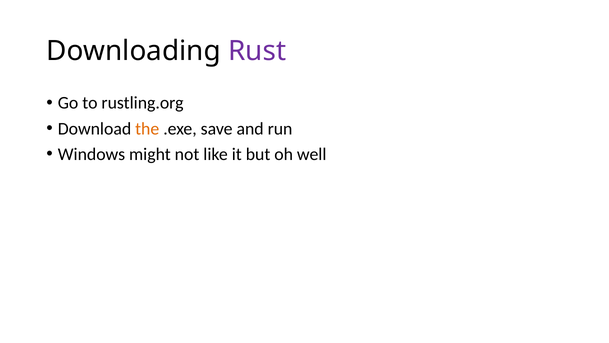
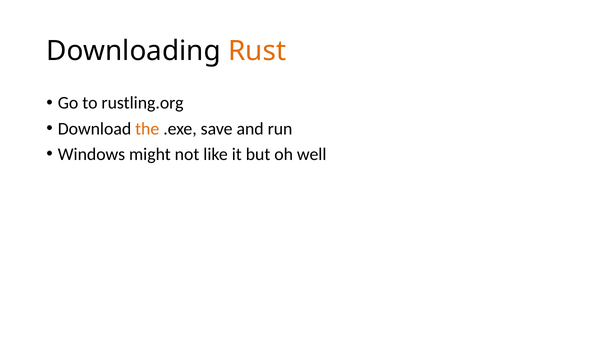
Rust colour: purple -> orange
